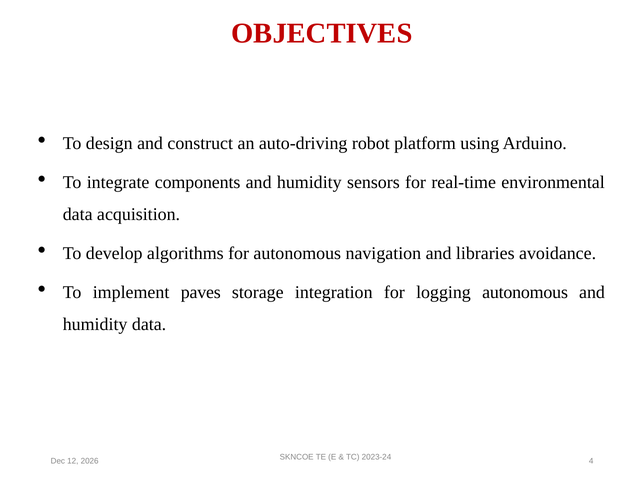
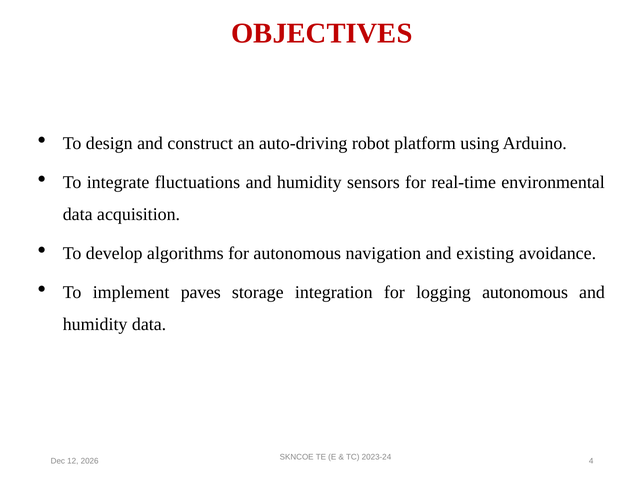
components: components -> fluctuations
libraries: libraries -> existing
